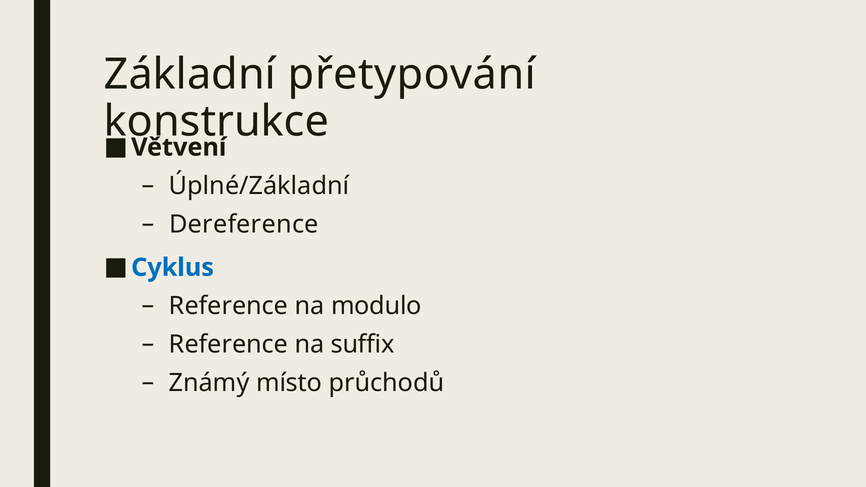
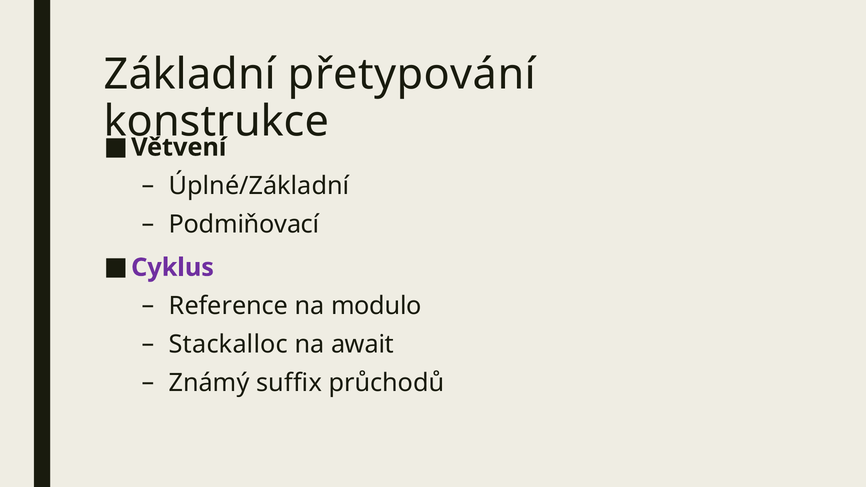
Dereference: Dereference -> Podmiňovací
Cyklus colour: blue -> purple
Reference at (229, 345): Reference -> Stackalloc
suffix: suffix -> await
místo: místo -> suffix
